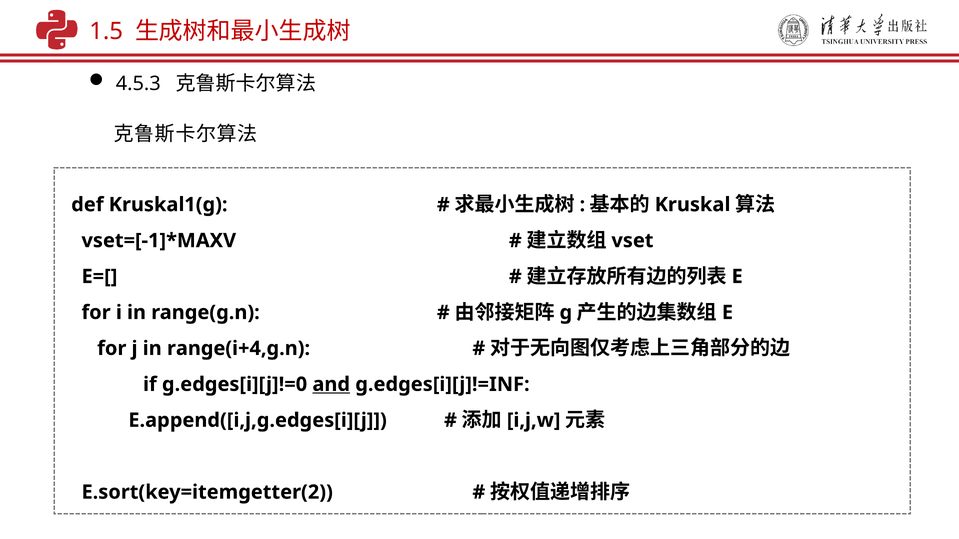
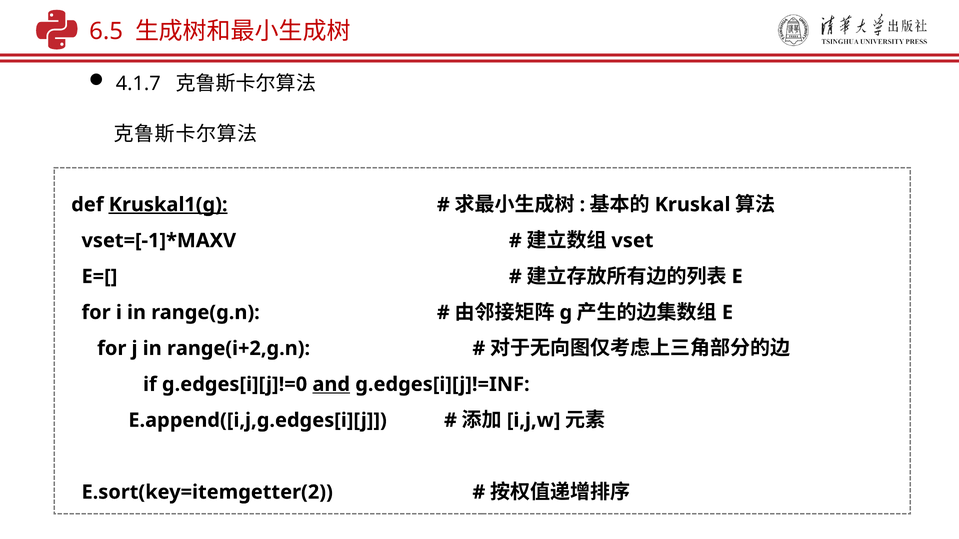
1.5: 1.5 -> 6.5
4.5.3: 4.5.3 -> 4.1.7
Kruskal1(g underline: none -> present
range(i+4,g.n: range(i+4,g.n -> range(i+2,g.n
